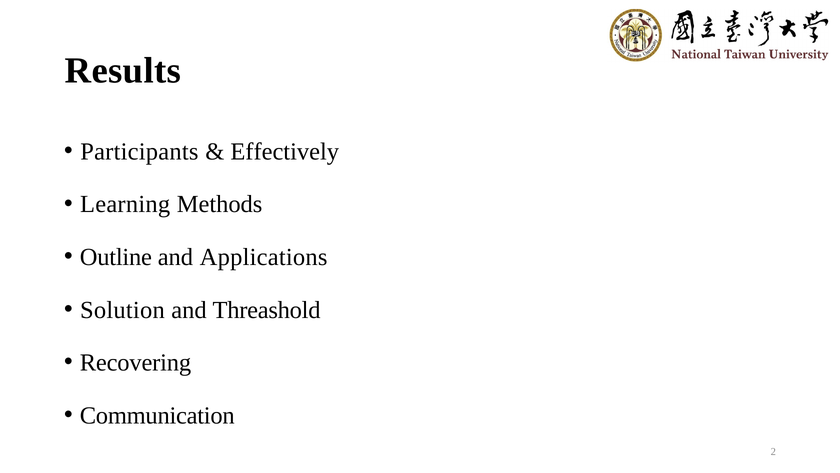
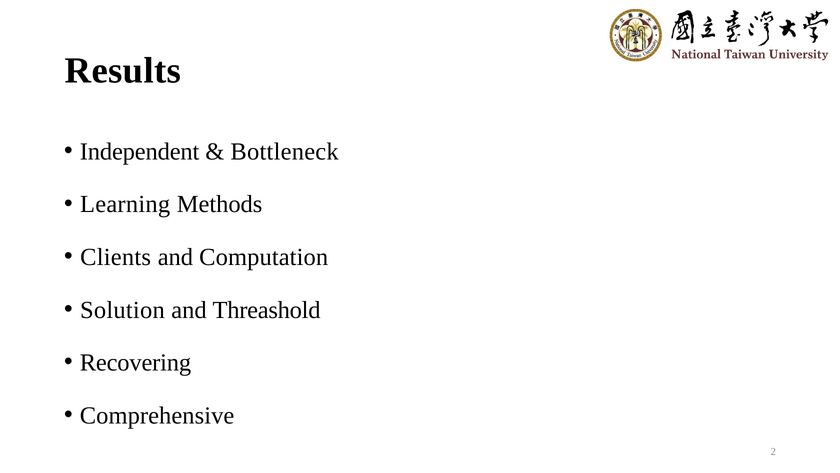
Participants: Participants -> Independent
Effectively: Effectively -> Bottleneck
Outline: Outline -> Clients
Applications: Applications -> Computation
Communication: Communication -> Comprehensive
